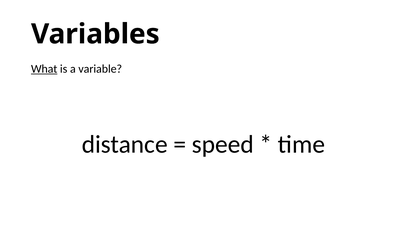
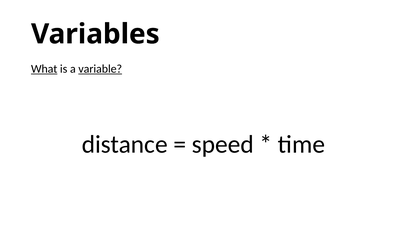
variable underline: none -> present
